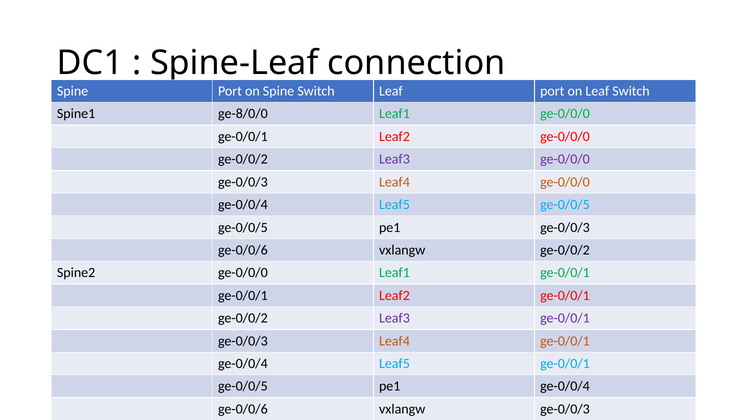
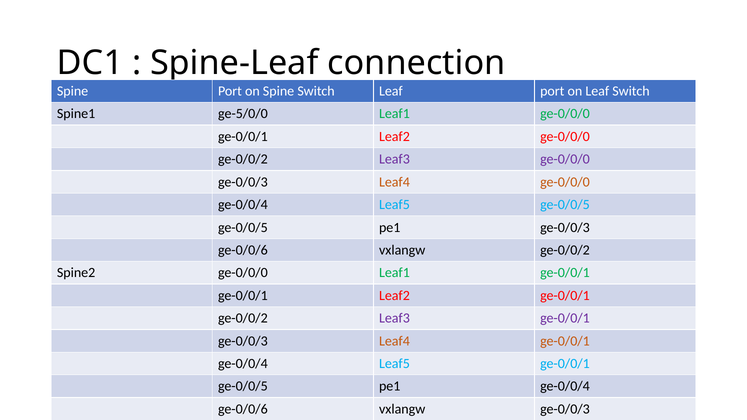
ge-8/0/0: ge-8/0/0 -> ge-5/0/0
